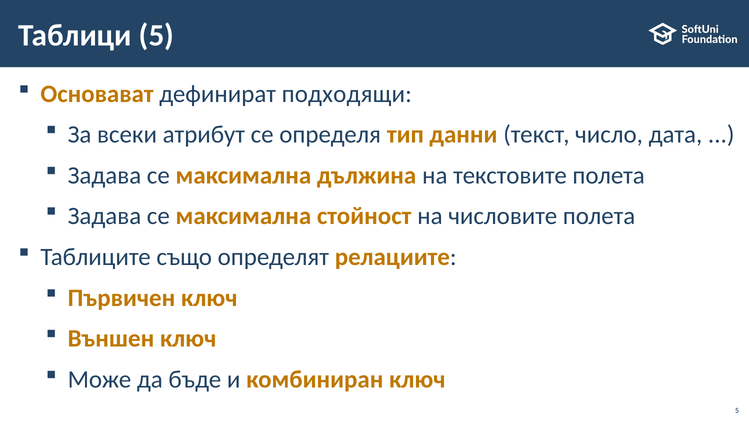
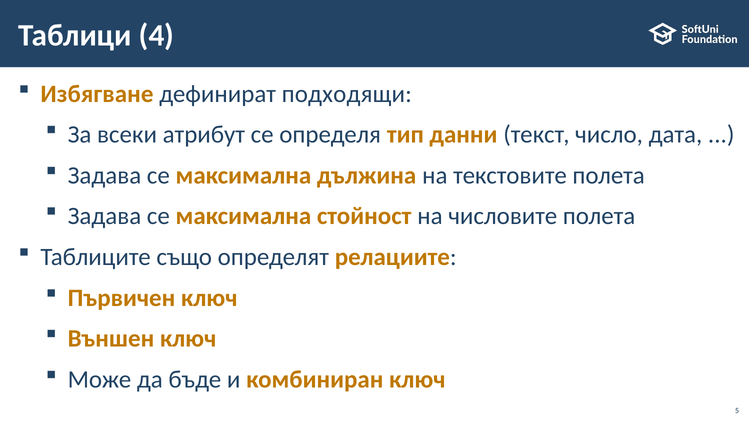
Таблици 5: 5 -> 4
Основават: Основават -> Избягване
